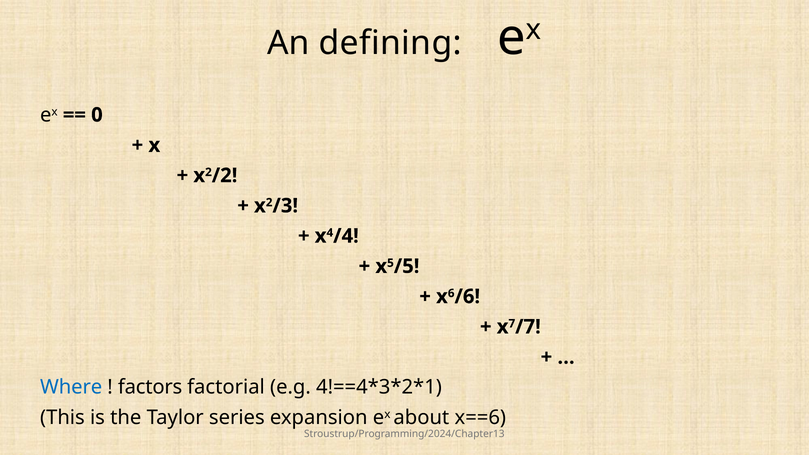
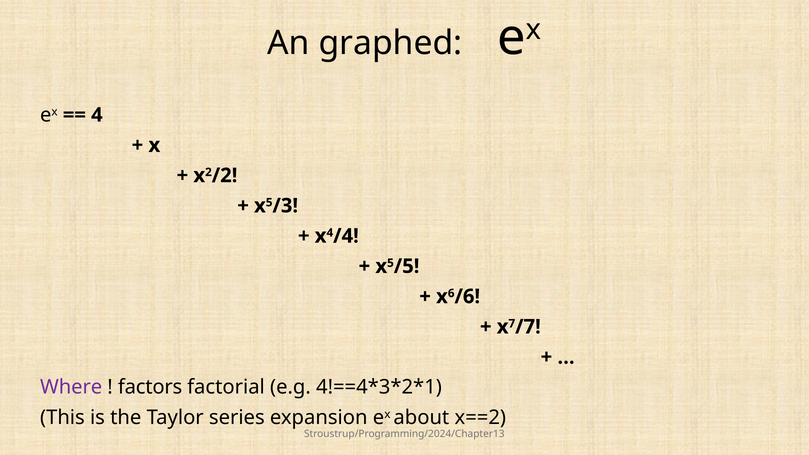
defining: defining -> graphed
0 at (97, 115): 0 -> 4
2 at (269, 202): 2 -> 5
Where colour: blue -> purple
x==6: x==6 -> x==2
